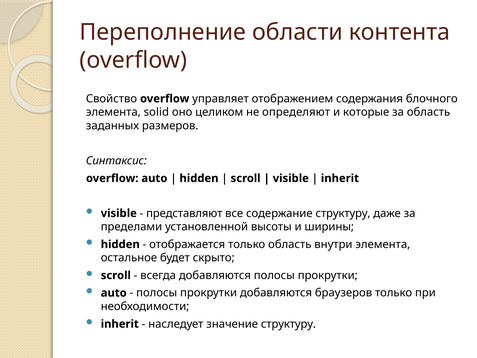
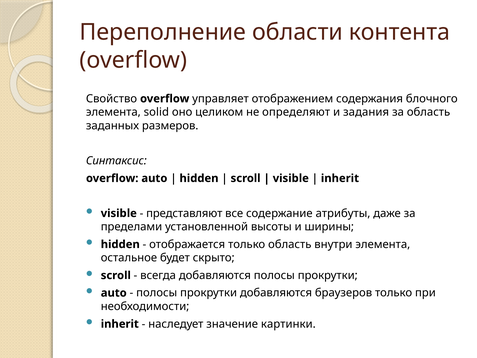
которые: которые -> задания
содержание структуру: структуру -> атрибуты
значение структуру: структуру -> картинки
